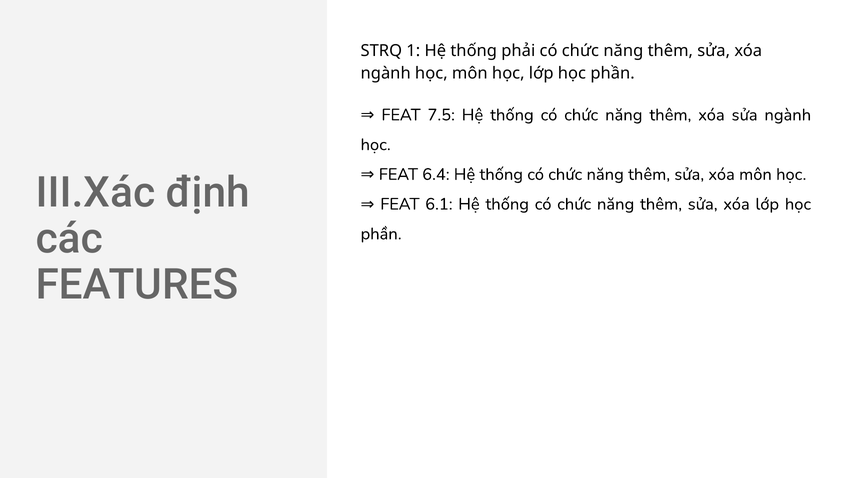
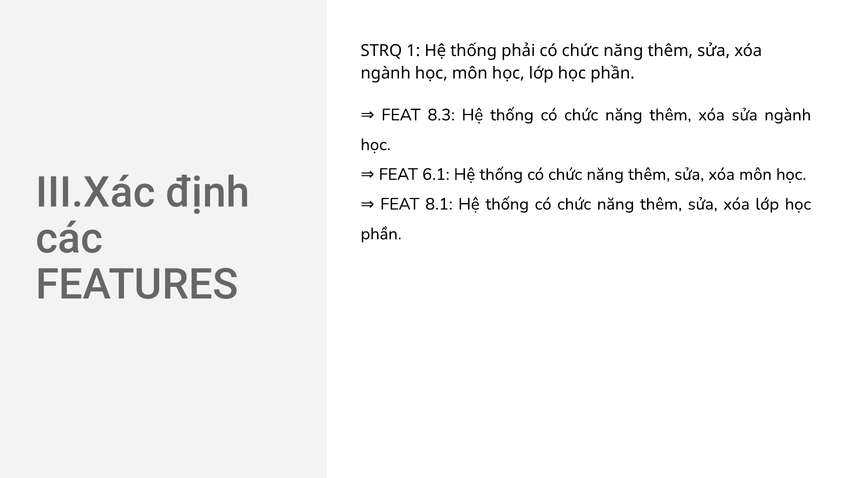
7.5: 7.5 -> 8.3
6.4: 6.4 -> 6.1
6.1: 6.1 -> 8.1
